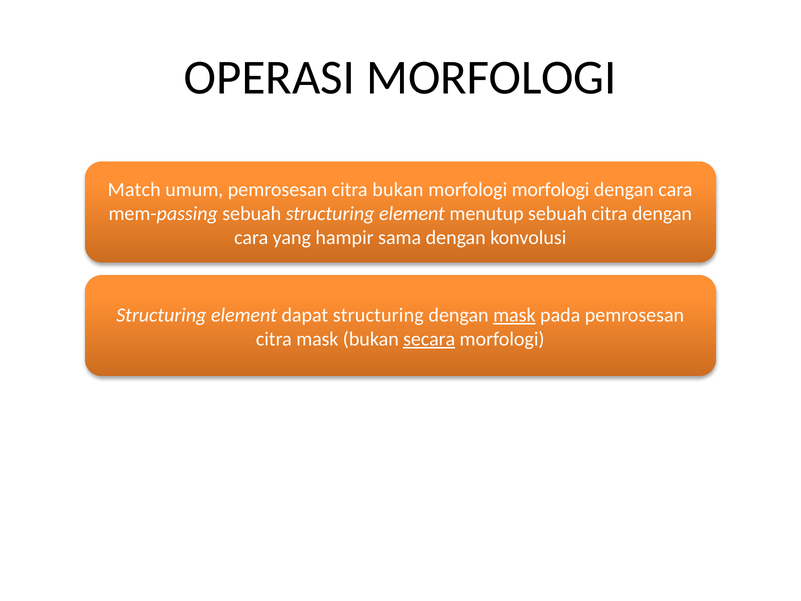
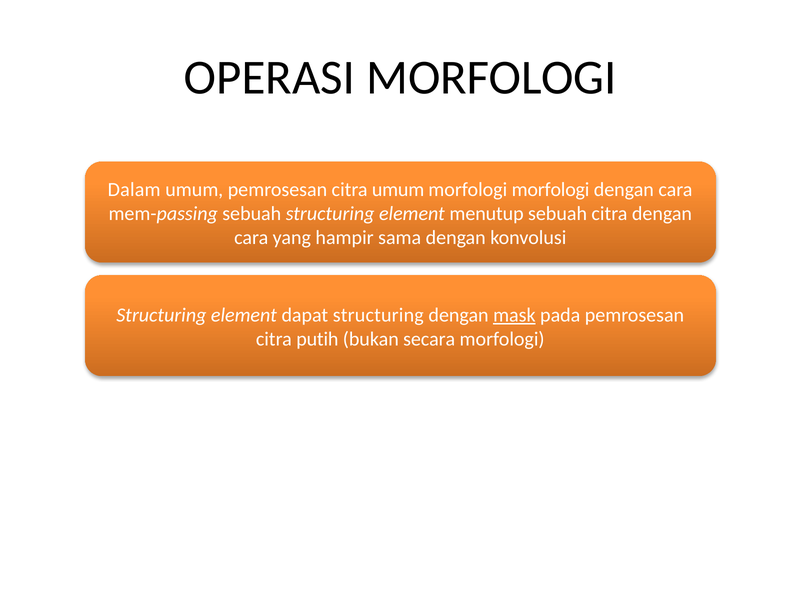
Match: Match -> Dalam
citra bukan: bukan -> umum
citra mask: mask -> putih
secara underline: present -> none
